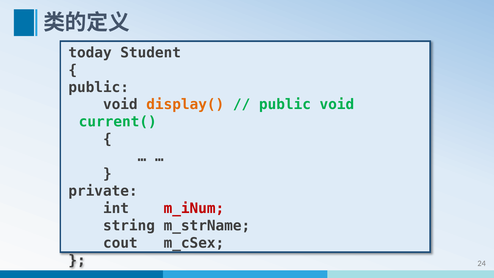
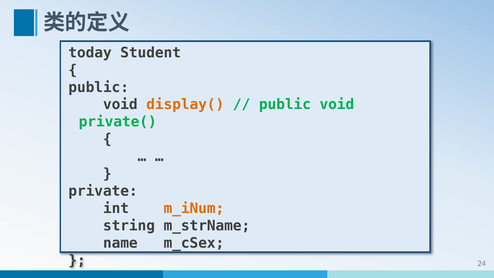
current(: current( -> private(
m_iNum colour: red -> orange
cout: cout -> name
